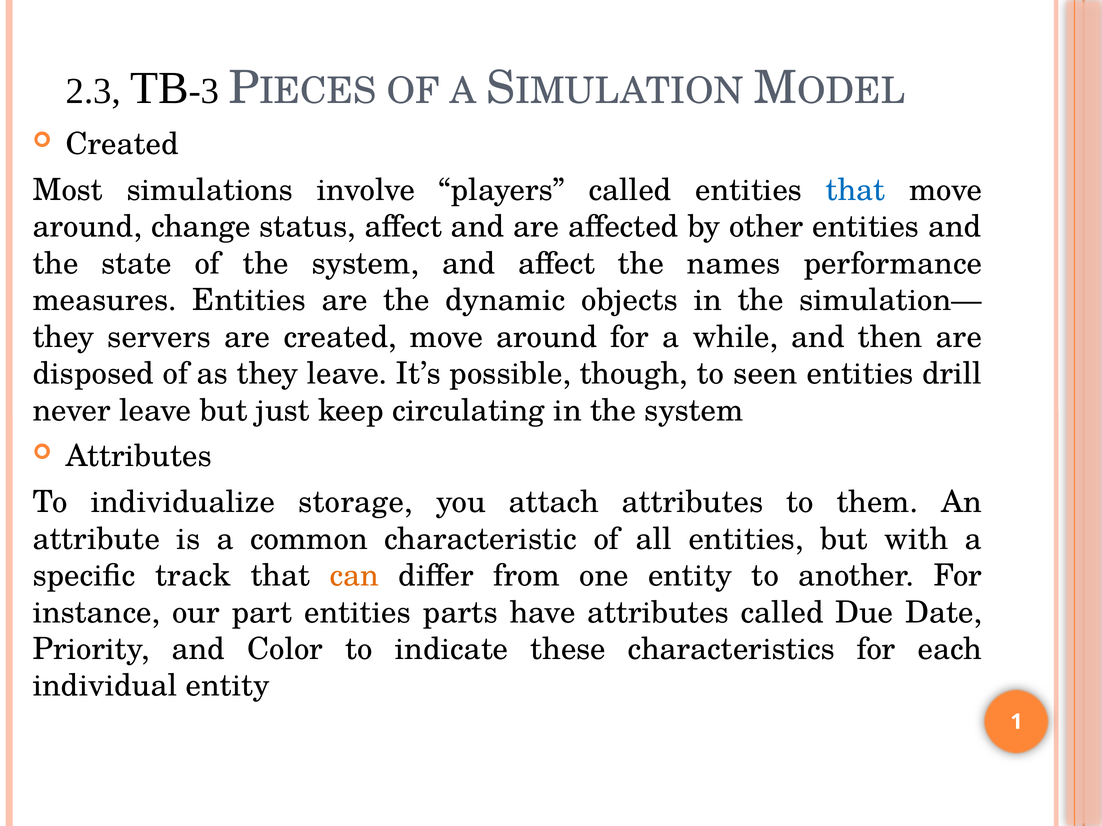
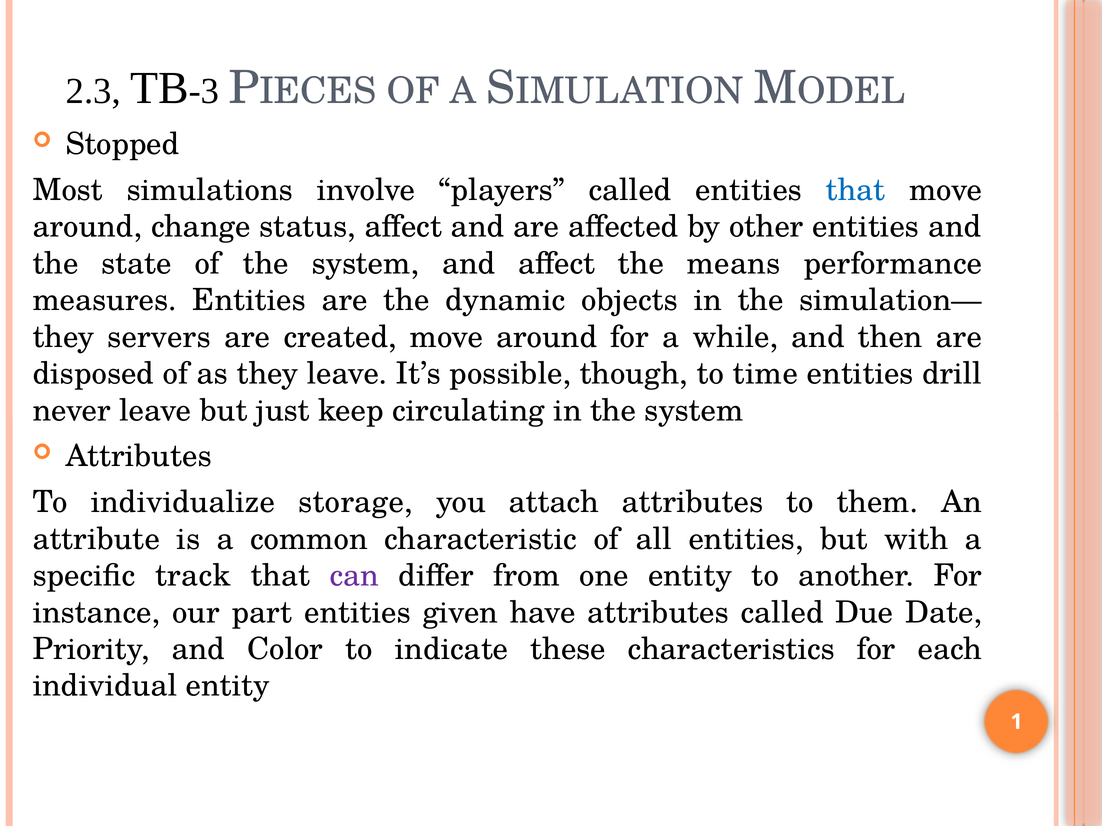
Created at (122, 144): Created -> Stopped
names: names -> means
seen: seen -> time
can colour: orange -> purple
parts: parts -> given
